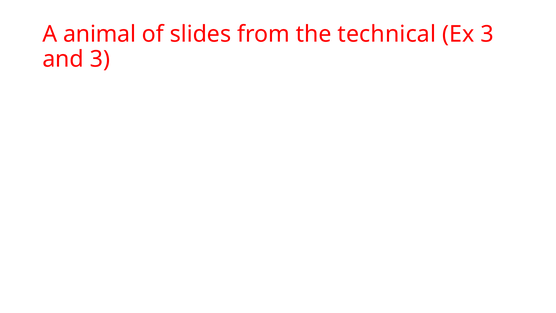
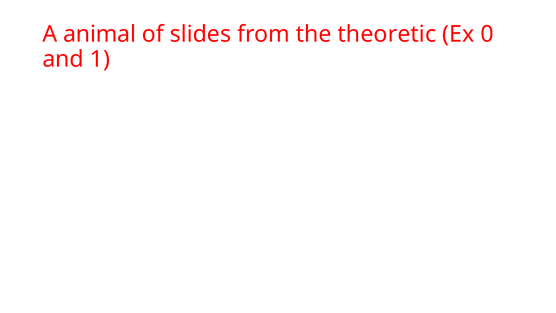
technical: technical -> theoretic
Ex 3: 3 -> 0
and 3: 3 -> 1
